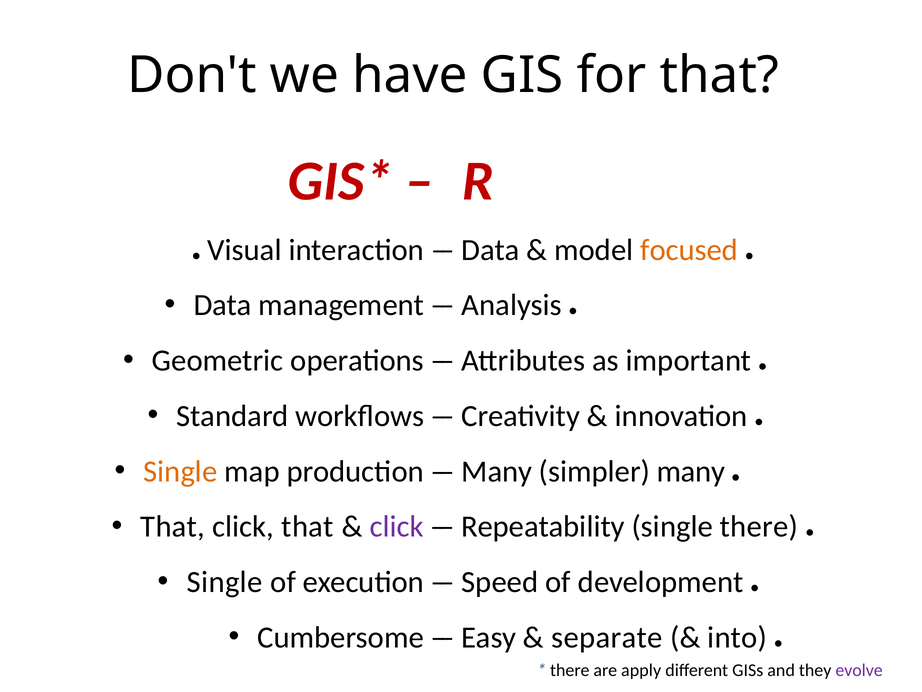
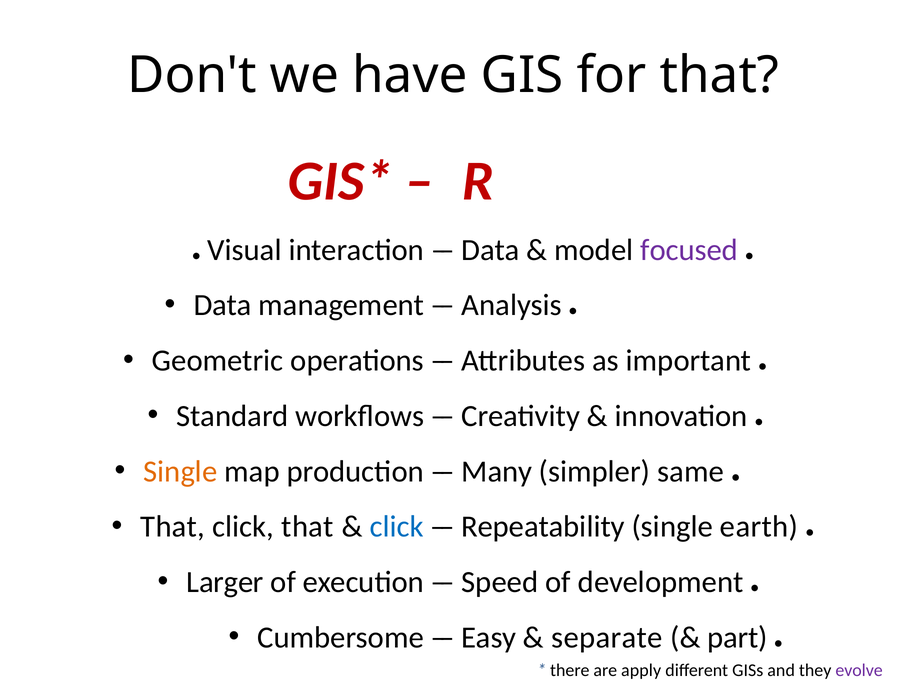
focused colour: orange -> purple
simpler many: many -> same
click at (397, 526) colour: purple -> blue
single there: there -> earth
Single at (225, 582): Single -> Larger
into: into -> part
